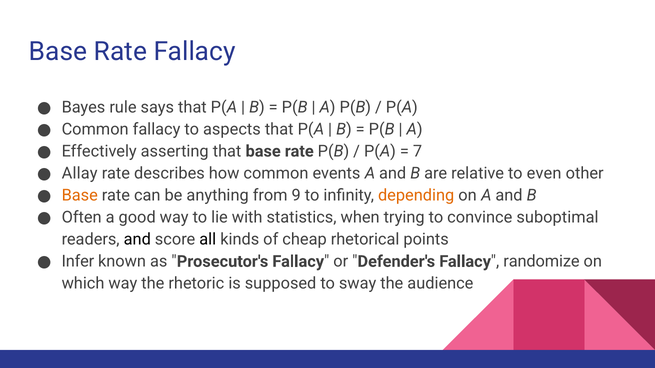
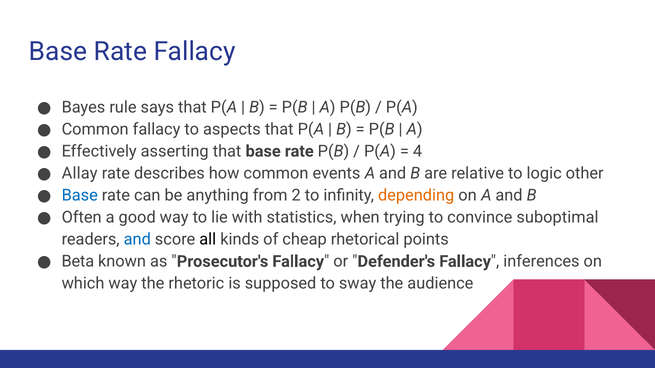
7: 7 -> 4
even: even -> logic
Base at (80, 196) colour: orange -> blue
9: 9 -> 2
and at (137, 240) colour: black -> blue
Infer: Infer -> Beta
randomize: randomize -> inferences
